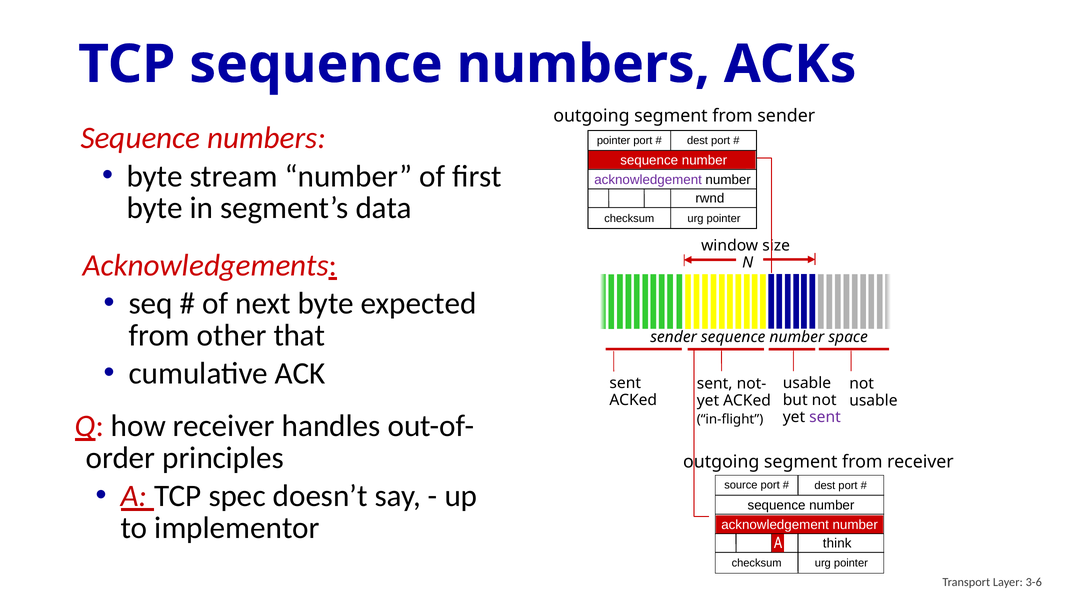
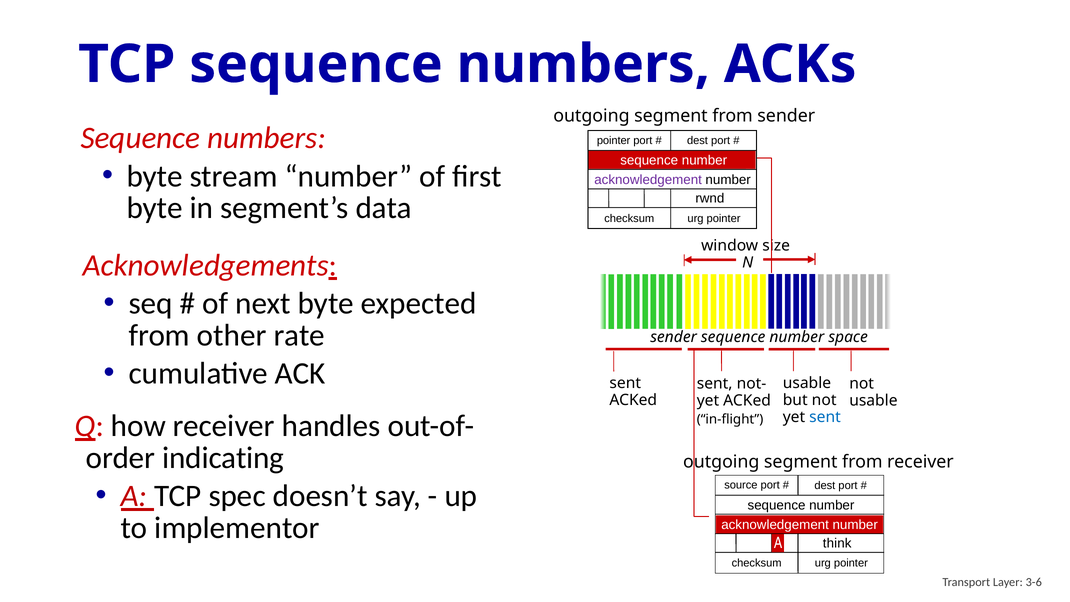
that: that -> rate
sent at (825, 417) colour: purple -> blue
principles: principles -> indicating
